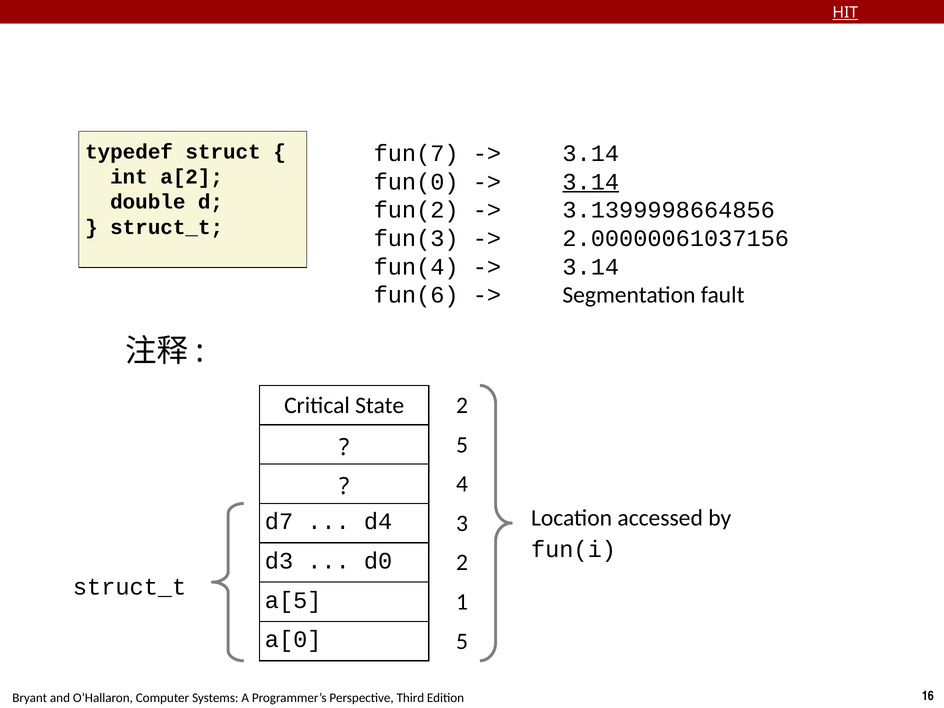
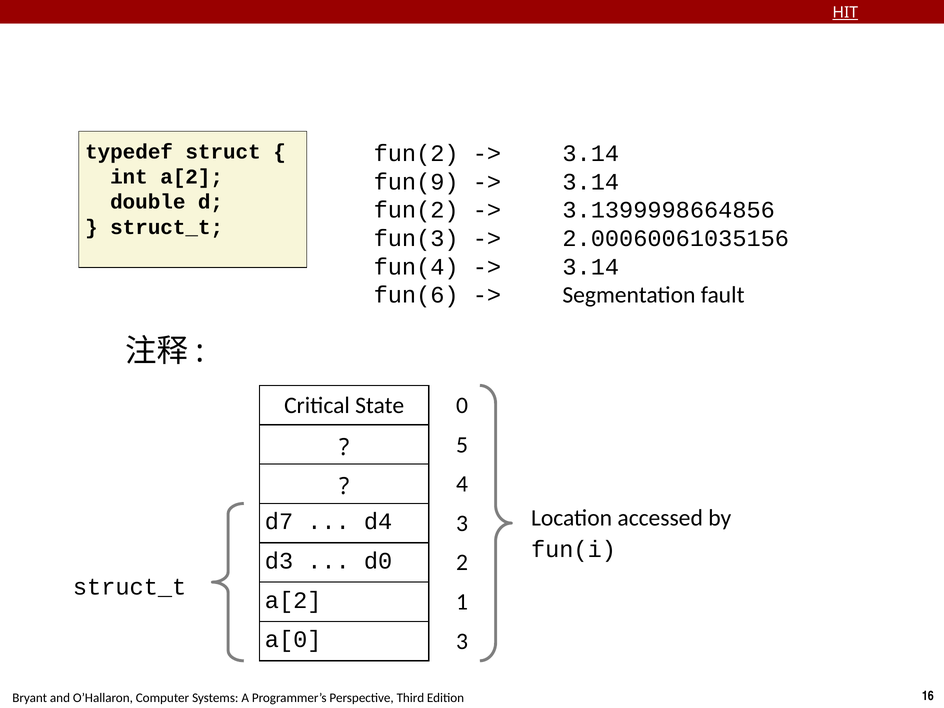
fun(7 at (416, 153): fun(7 -> fun(2
fun(0: fun(0 -> fun(9
3.14 at (591, 182) underline: present -> none
2.00000061037156: 2.00000061037156 -> 2.00060061035156
State 2: 2 -> 0
a[5 at (293, 600): a[5 -> a[2
a[0 5: 5 -> 3
